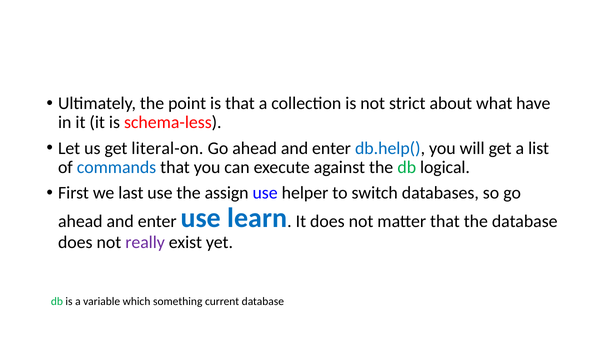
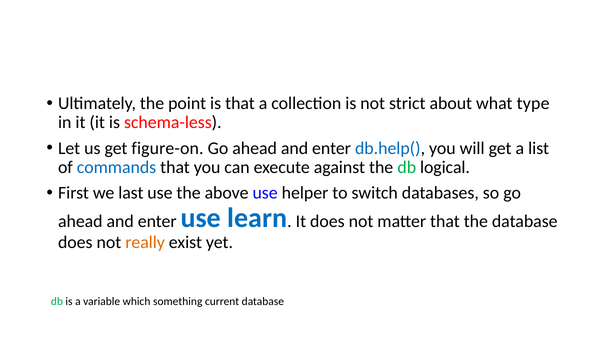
have: have -> type
literal-on: literal-on -> figure-on
assign: assign -> above
really colour: purple -> orange
